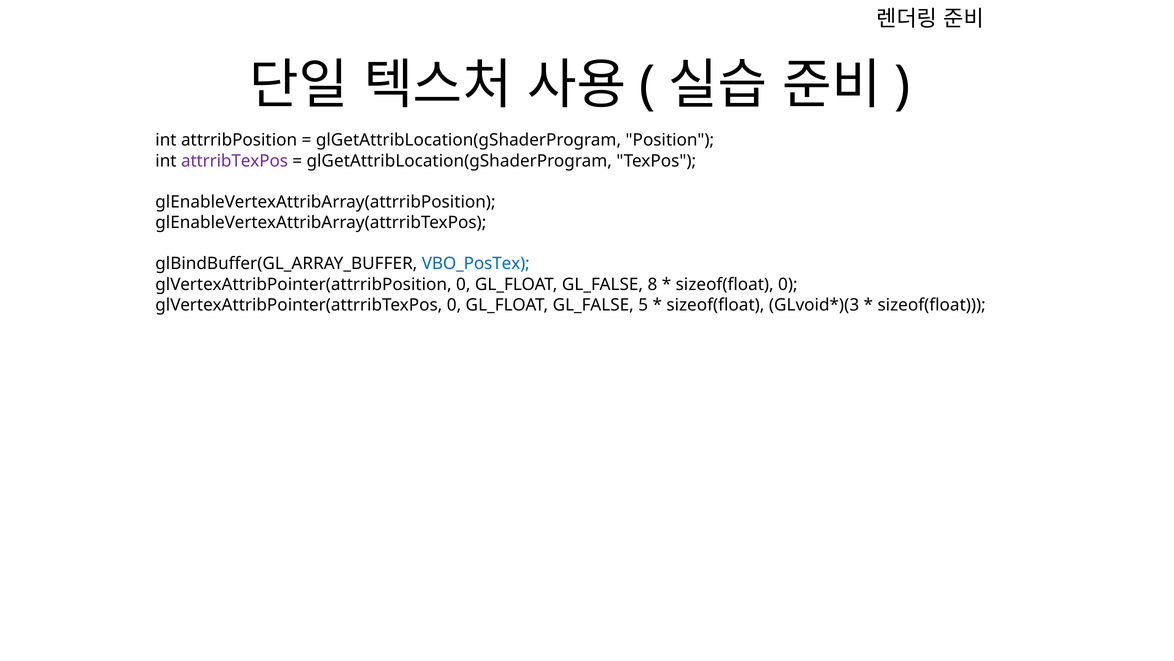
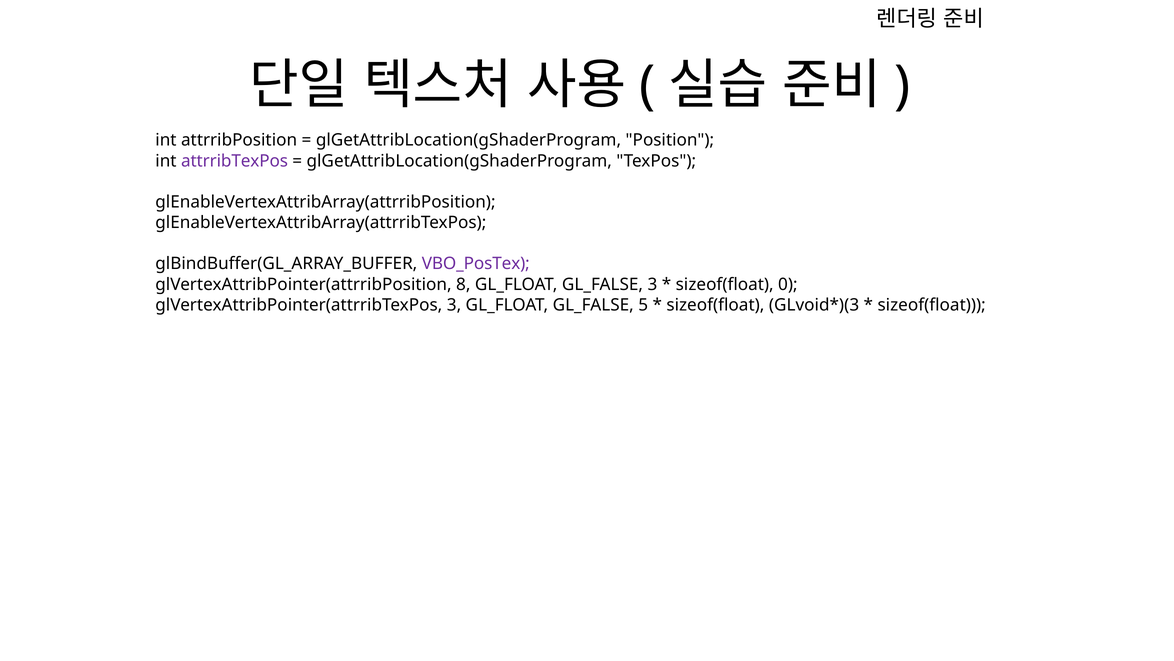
VBO_PosTex colour: blue -> purple
glVertexAttribPointer(attrribPosition 0: 0 -> 8
GL_FALSE 8: 8 -> 3
glVertexAttribPointer(attrribTexPos 0: 0 -> 3
